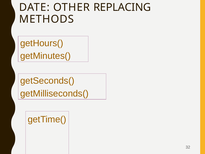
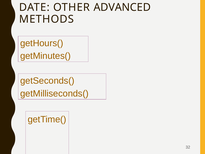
REPLACING: REPLACING -> ADVANCED
